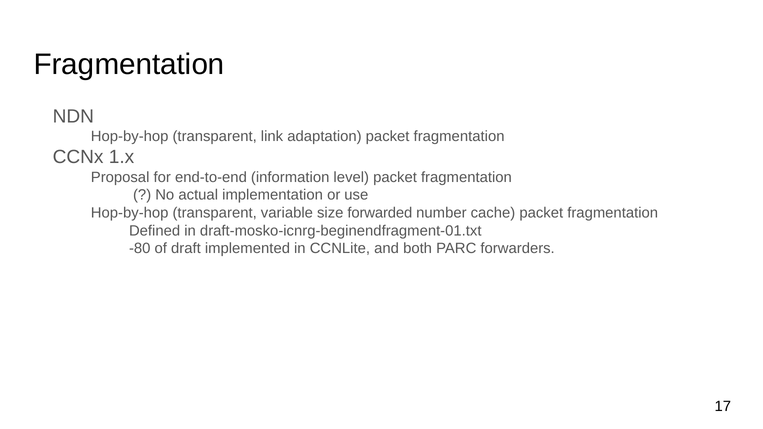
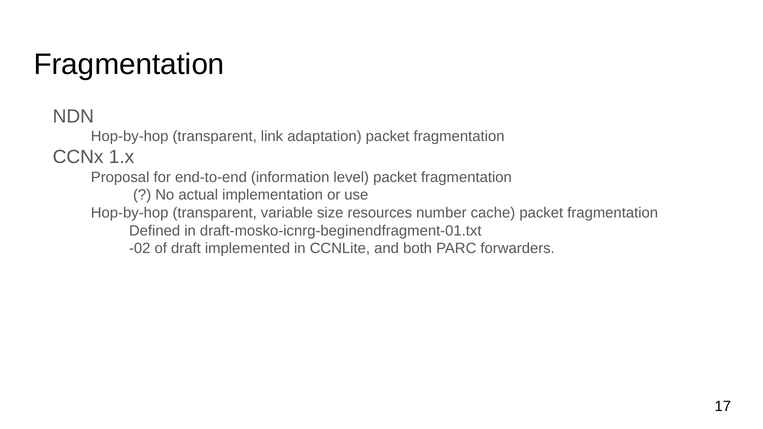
forwarded: forwarded -> resources
-80: -80 -> -02
